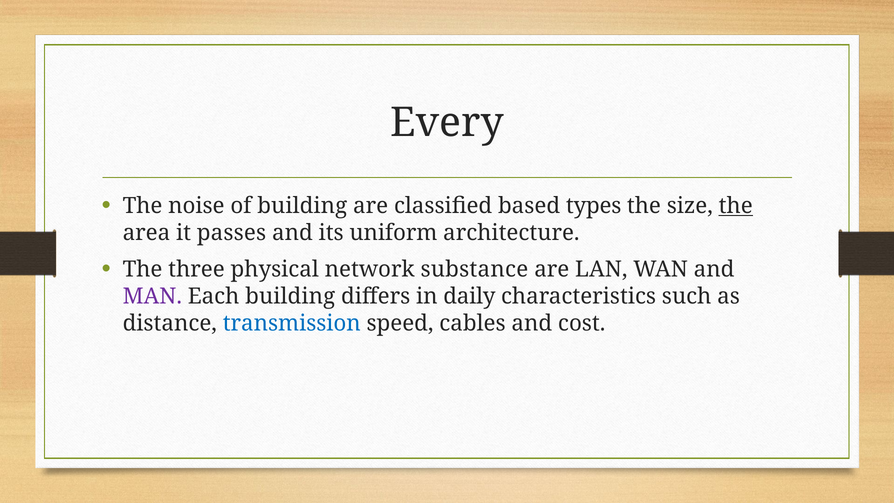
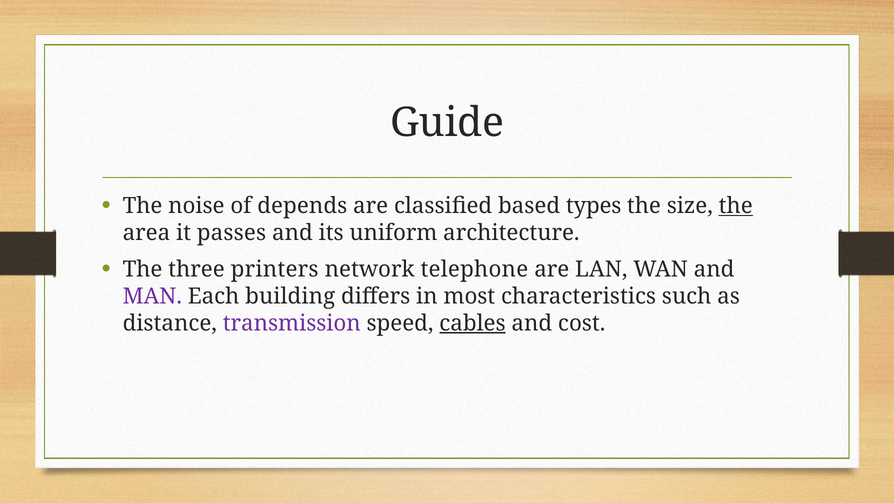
Every: Every -> Guide
of building: building -> depends
physical: physical -> printers
substance: substance -> telephone
daily: daily -> most
transmission colour: blue -> purple
cables underline: none -> present
